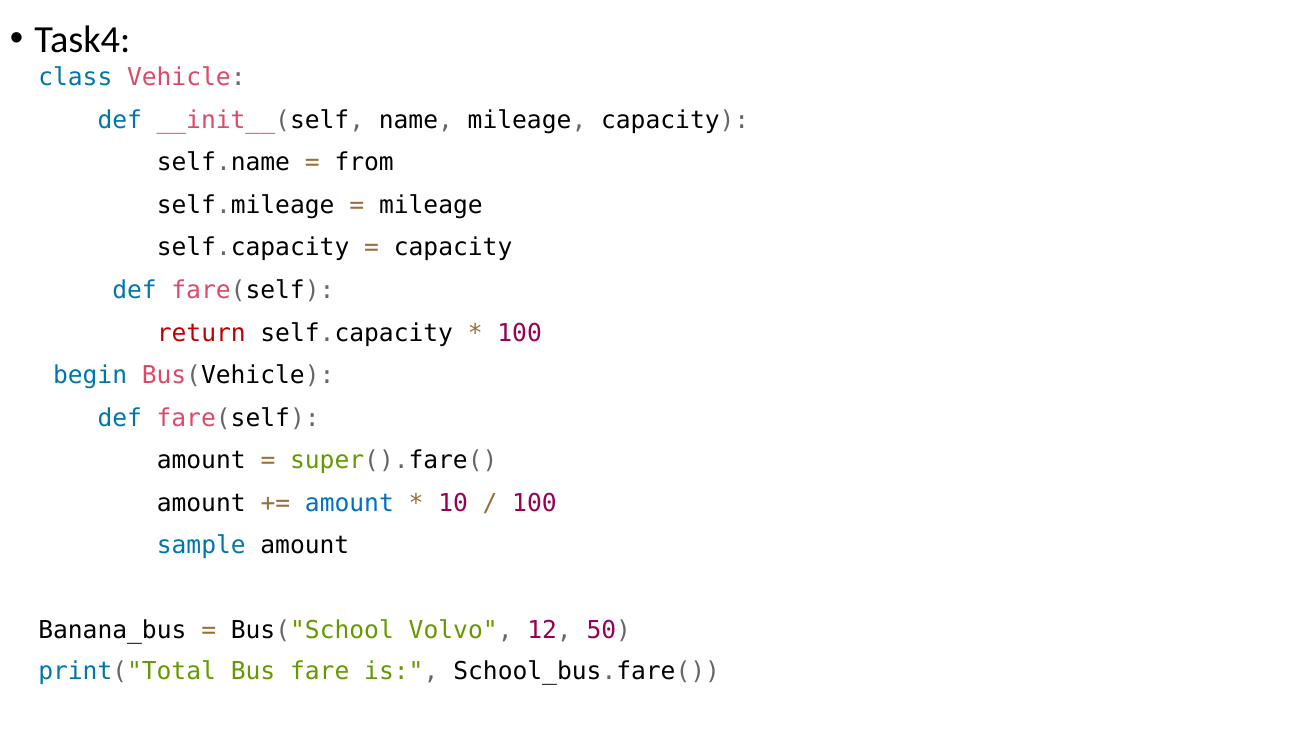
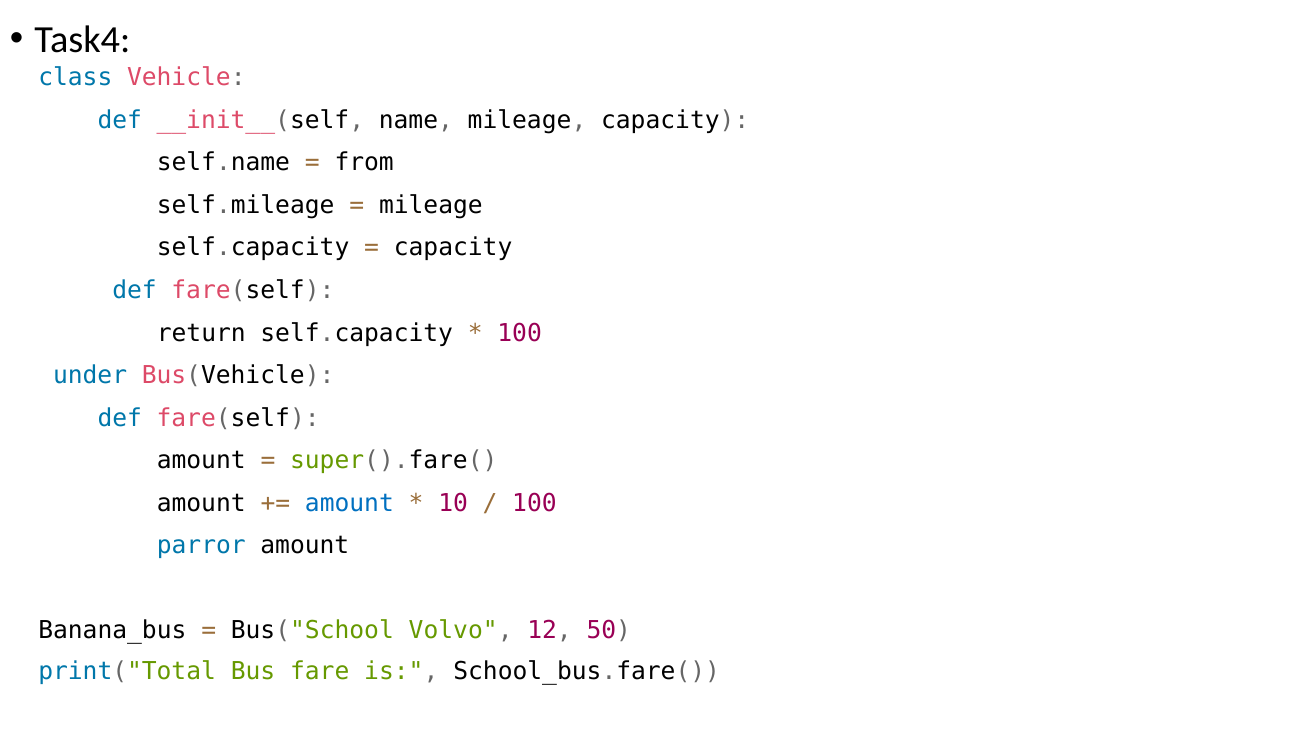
return colour: red -> black
begin: begin -> under
sample: sample -> parror
